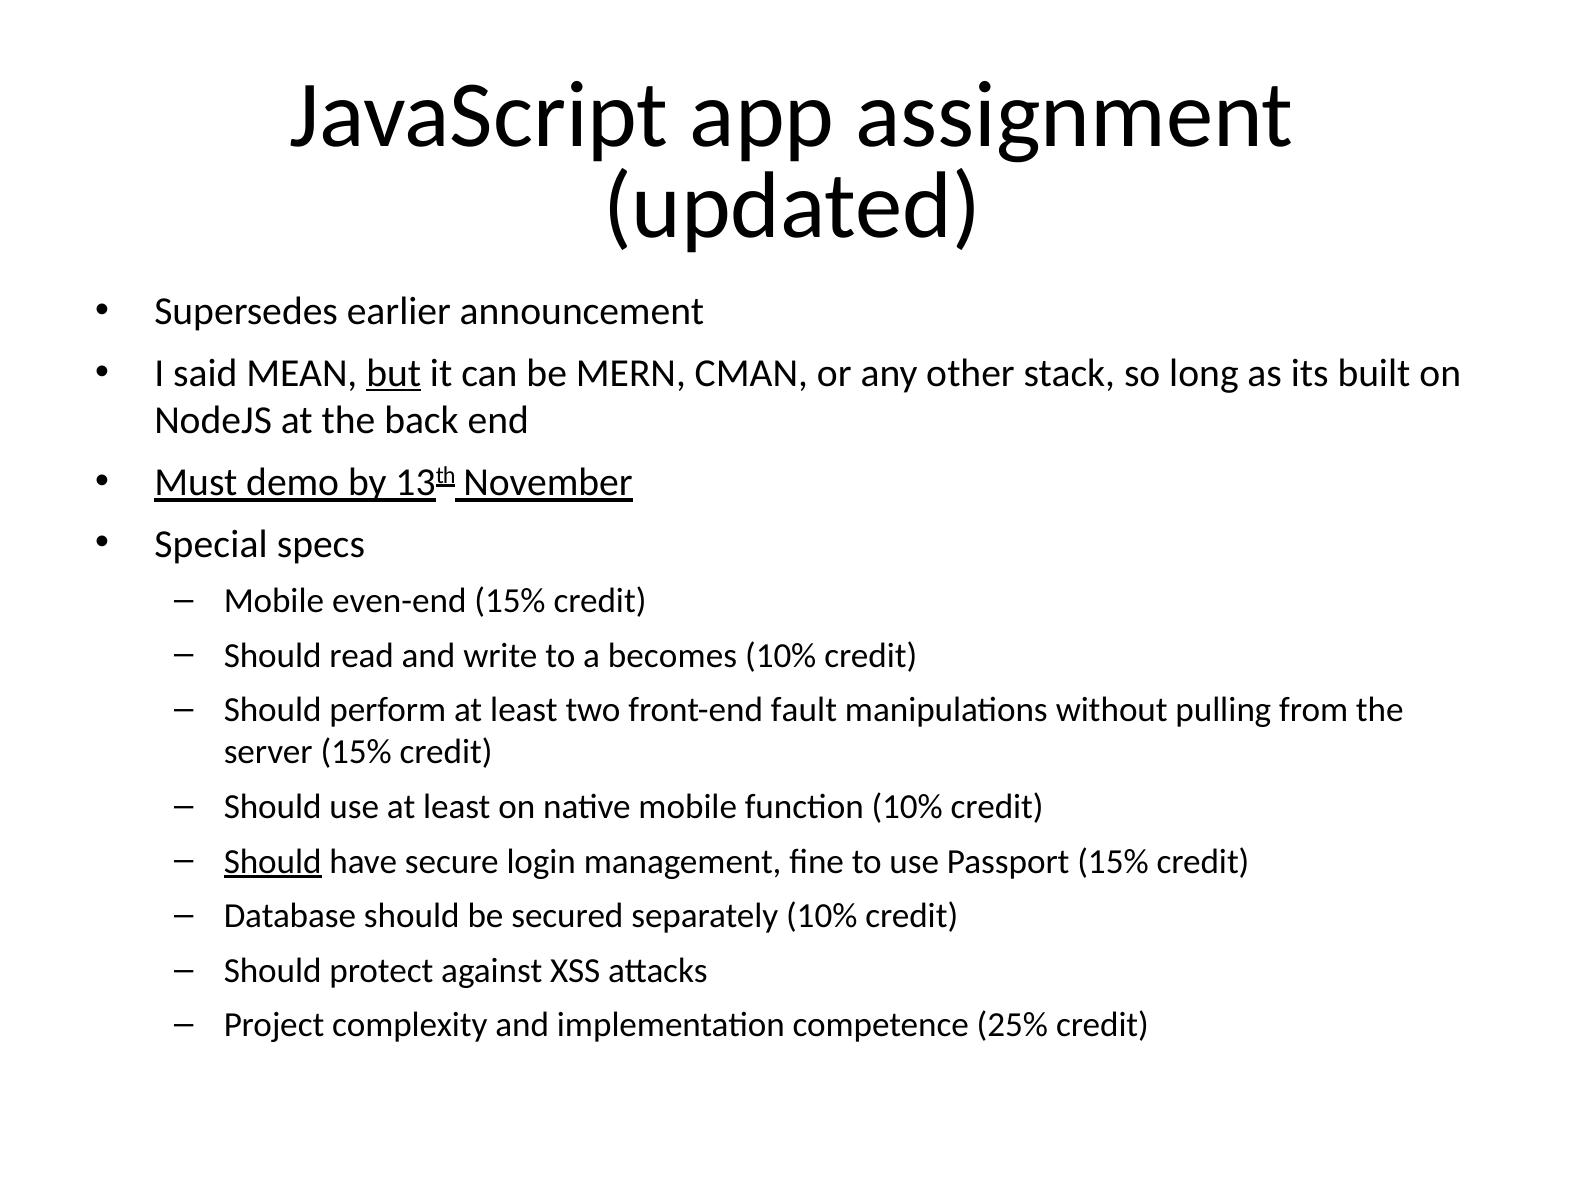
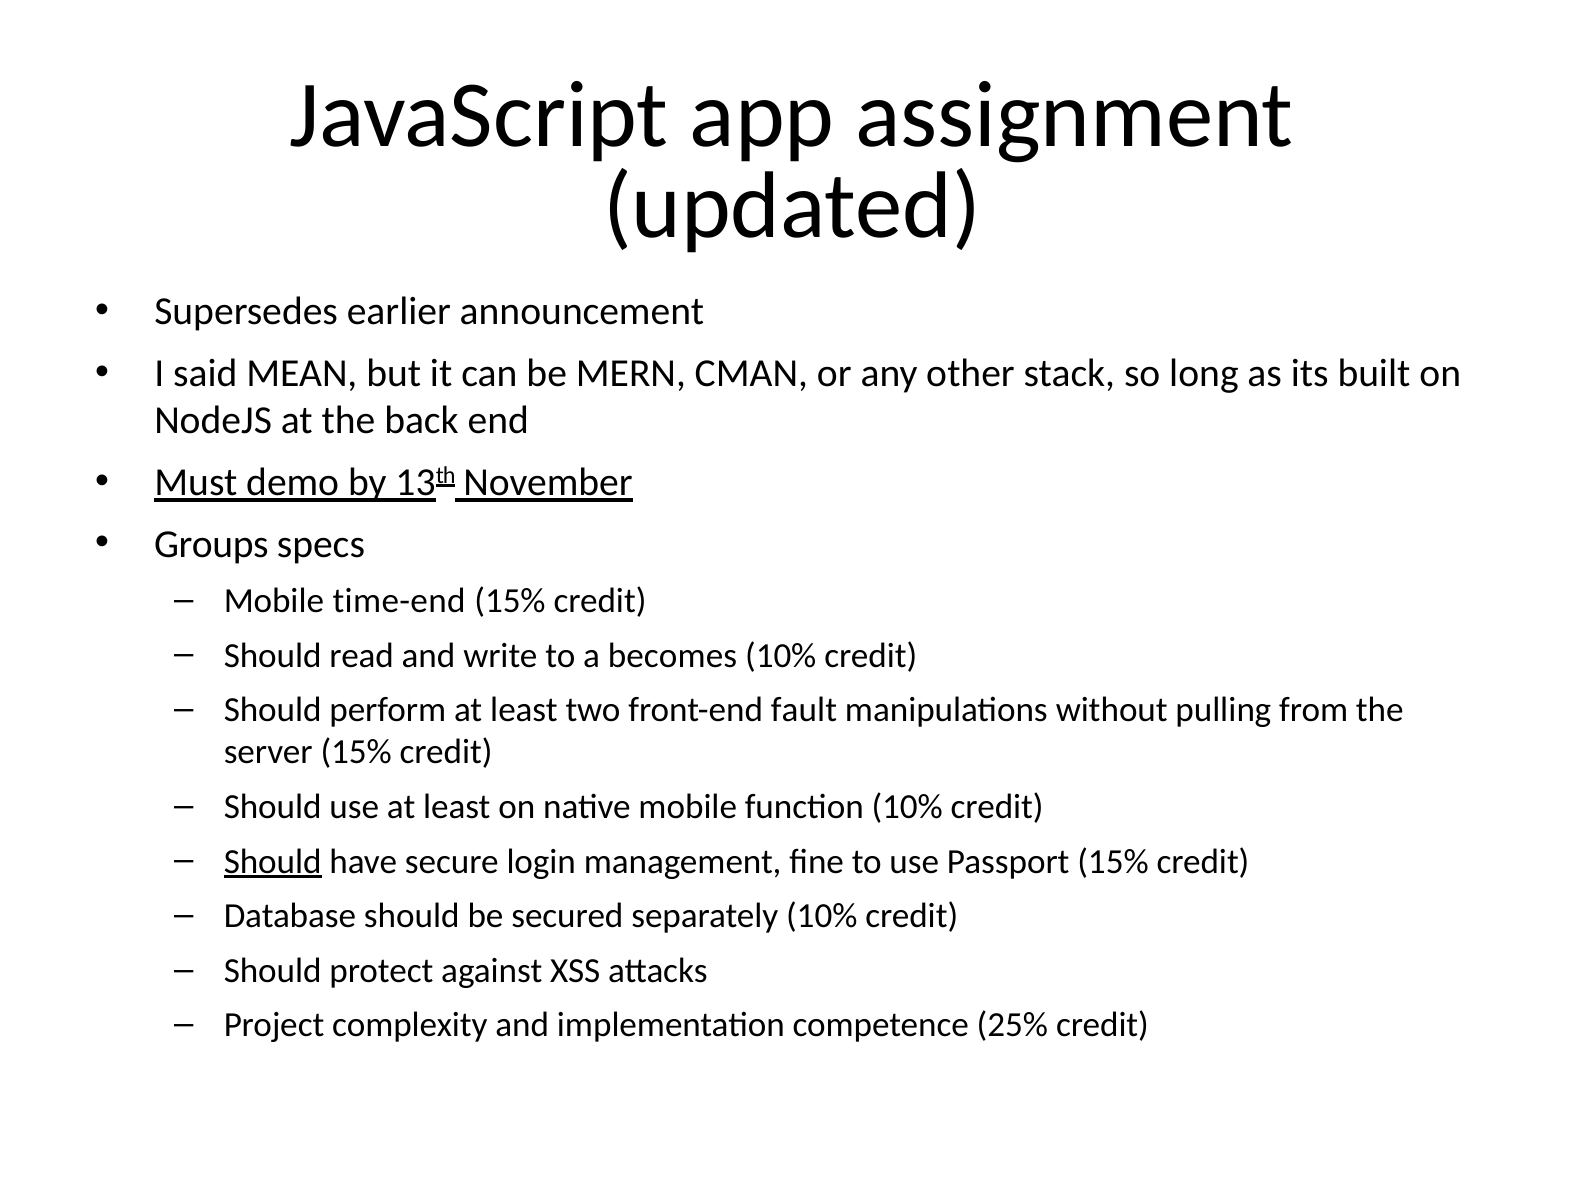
but underline: present -> none
Special: Special -> Groups
even-end: even-end -> time-end
